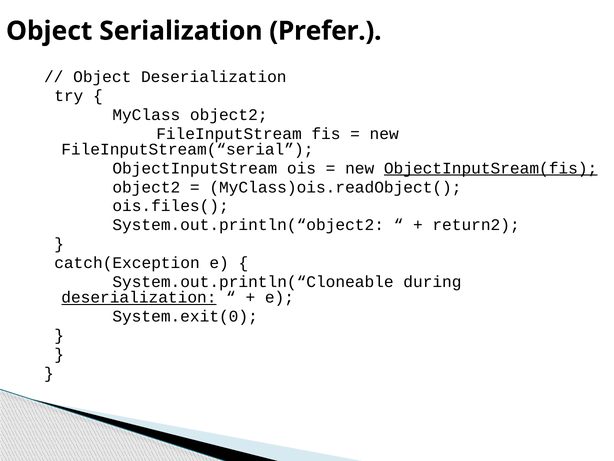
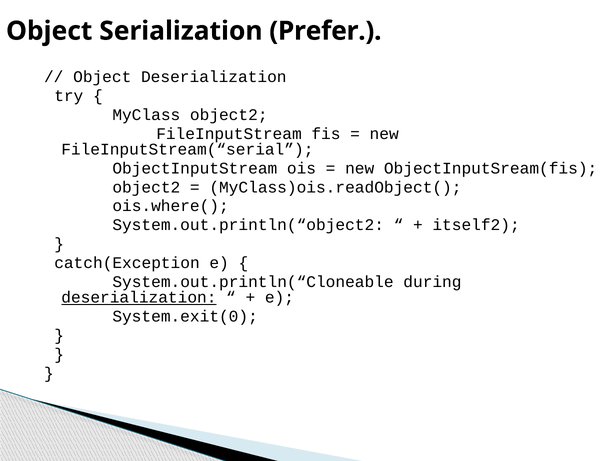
ObjectInputSream(fis underline: present -> none
ois.files(: ois.files( -> ois.where(
return2: return2 -> itself2
